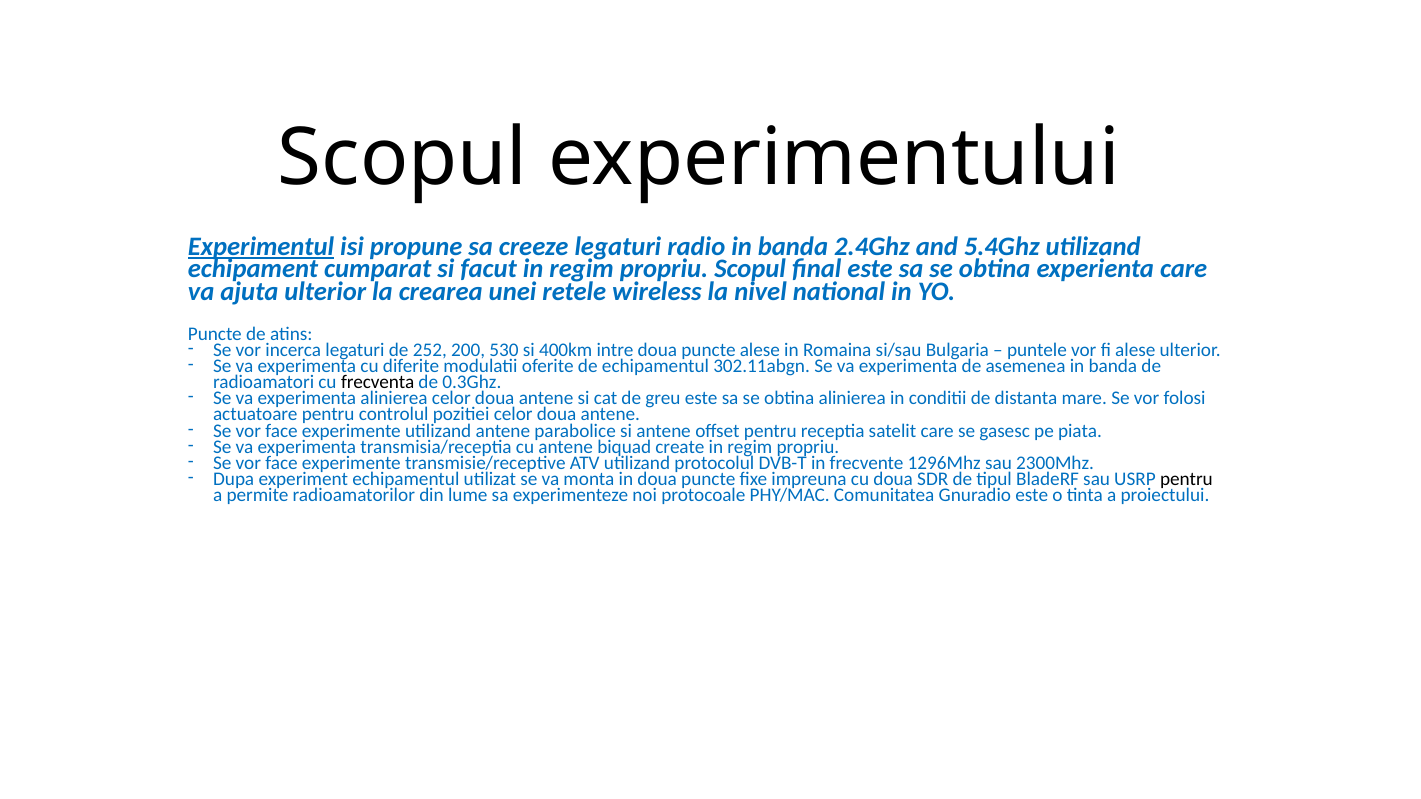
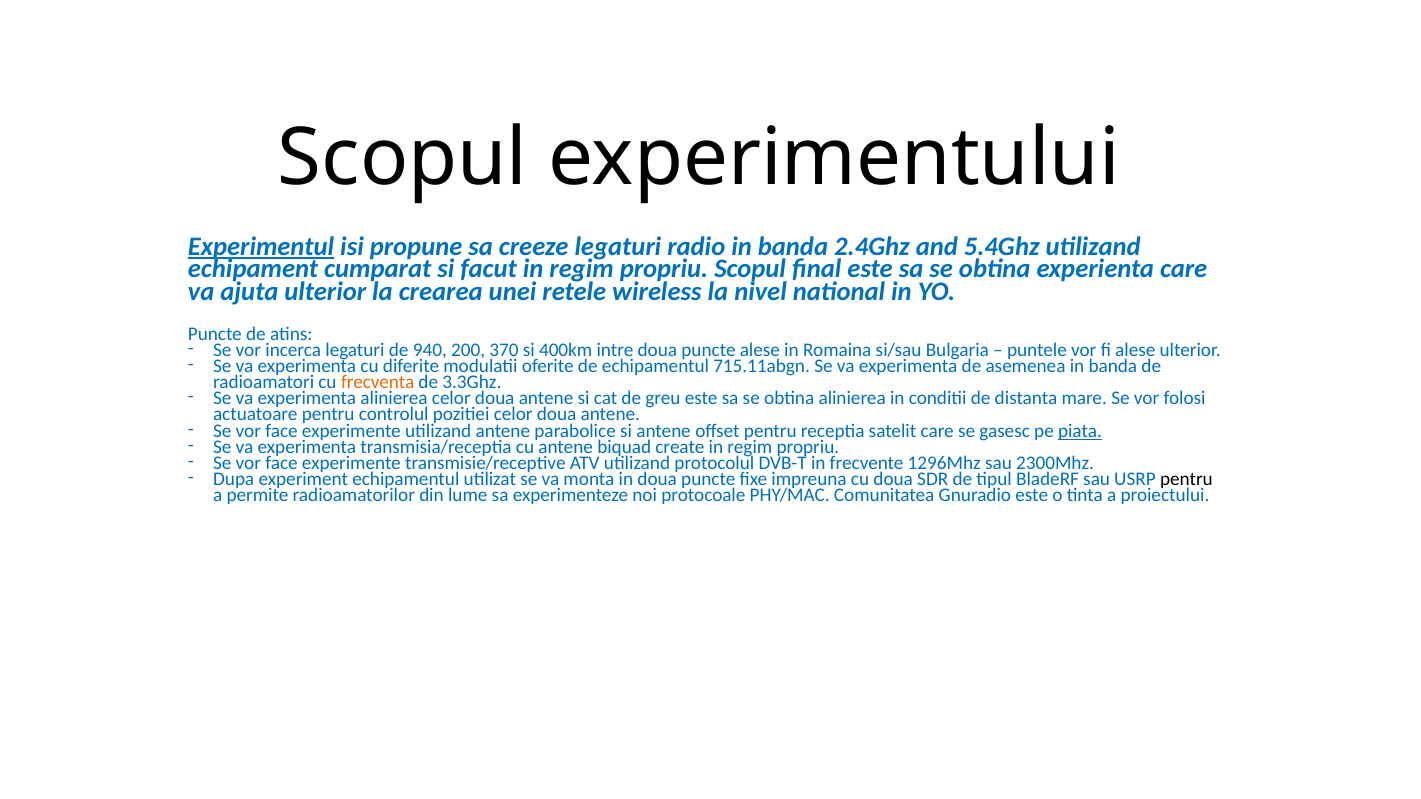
252: 252 -> 940
530: 530 -> 370
302.11abgn: 302.11abgn -> 715.11abgn
frecventa colour: black -> orange
0.3Ghz: 0.3Ghz -> 3.3Ghz
piata underline: none -> present
